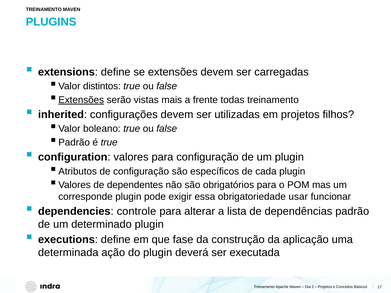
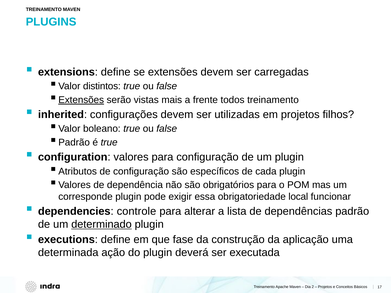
todas: todas -> todos
dependentes: dependentes -> dependência
usar: usar -> local
determinado underline: none -> present
